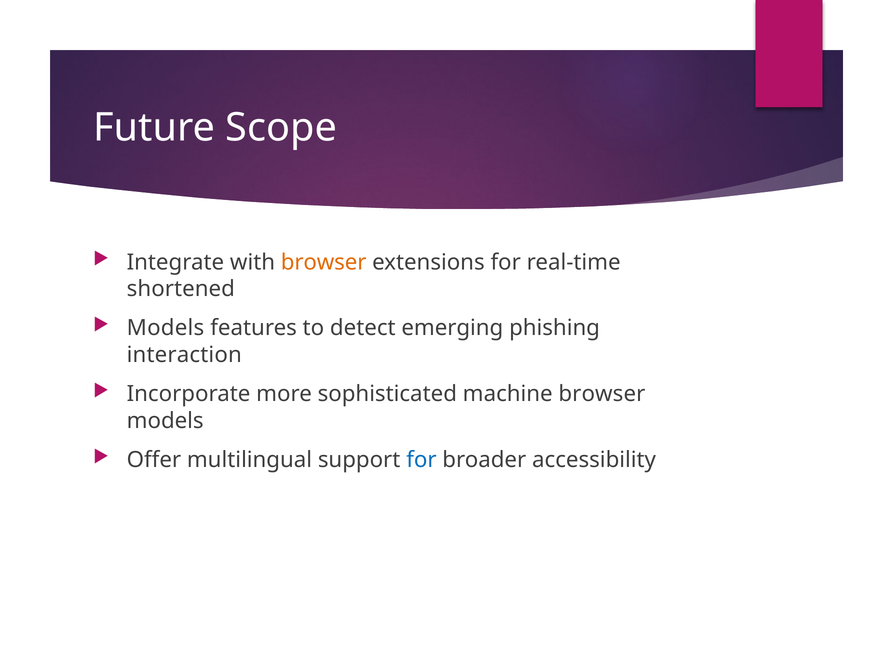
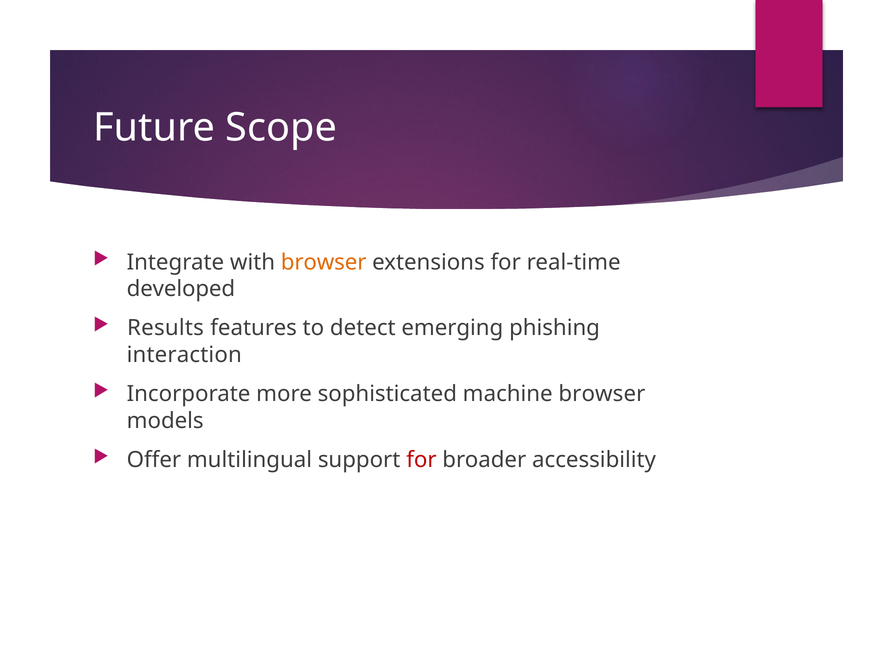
shortened: shortened -> developed
Models at (165, 328): Models -> Results
for at (421, 460) colour: blue -> red
